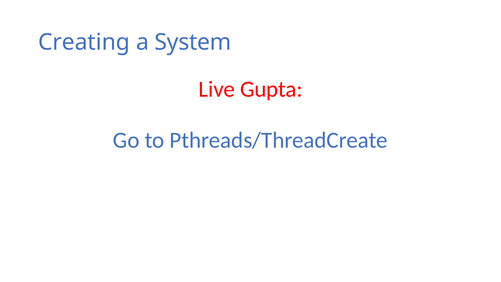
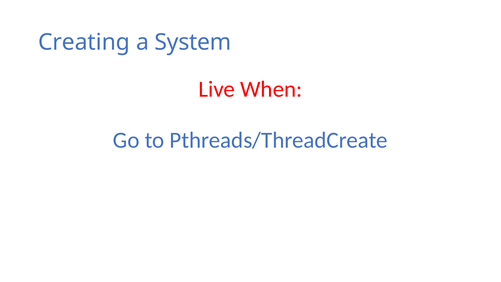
Gupta: Gupta -> When
